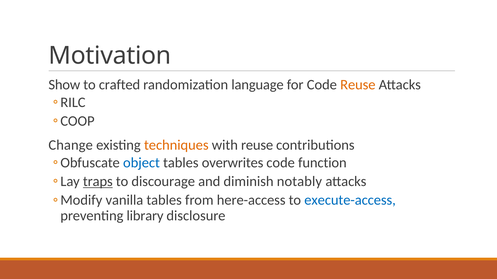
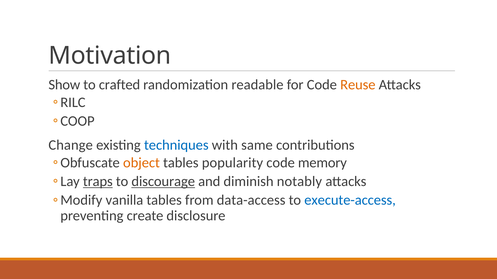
language: language -> readable
techniques colour: orange -> blue
with reuse: reuse -> same
object colour: blue -> orange
overwrites: overwrites -> popularity
function: function -> memory
discourage underline: none -> present
here-access: here-access -> data-access
library: library -> create
